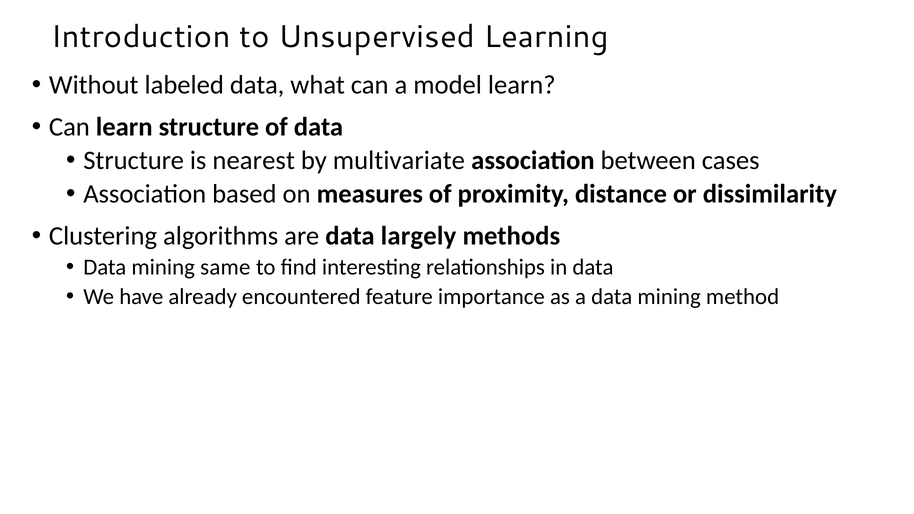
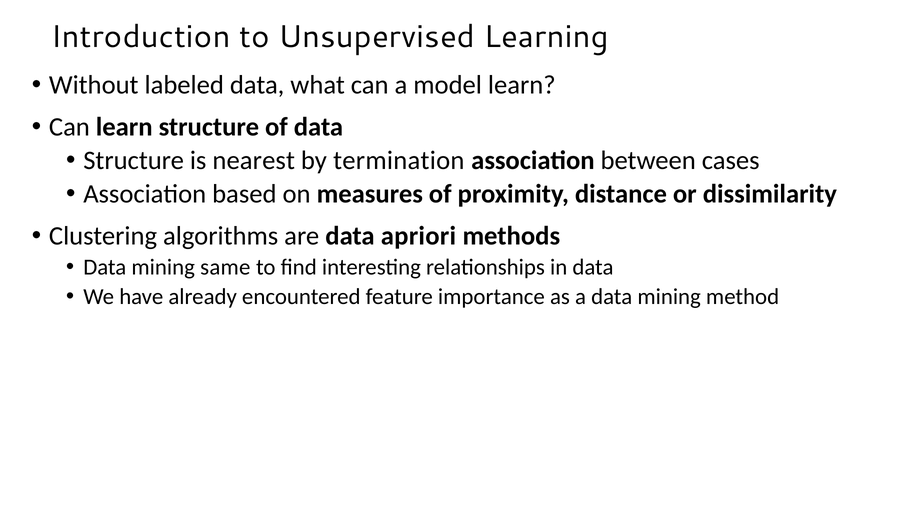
multivariate: multivariate -> termination
largely: largely -> apriori
